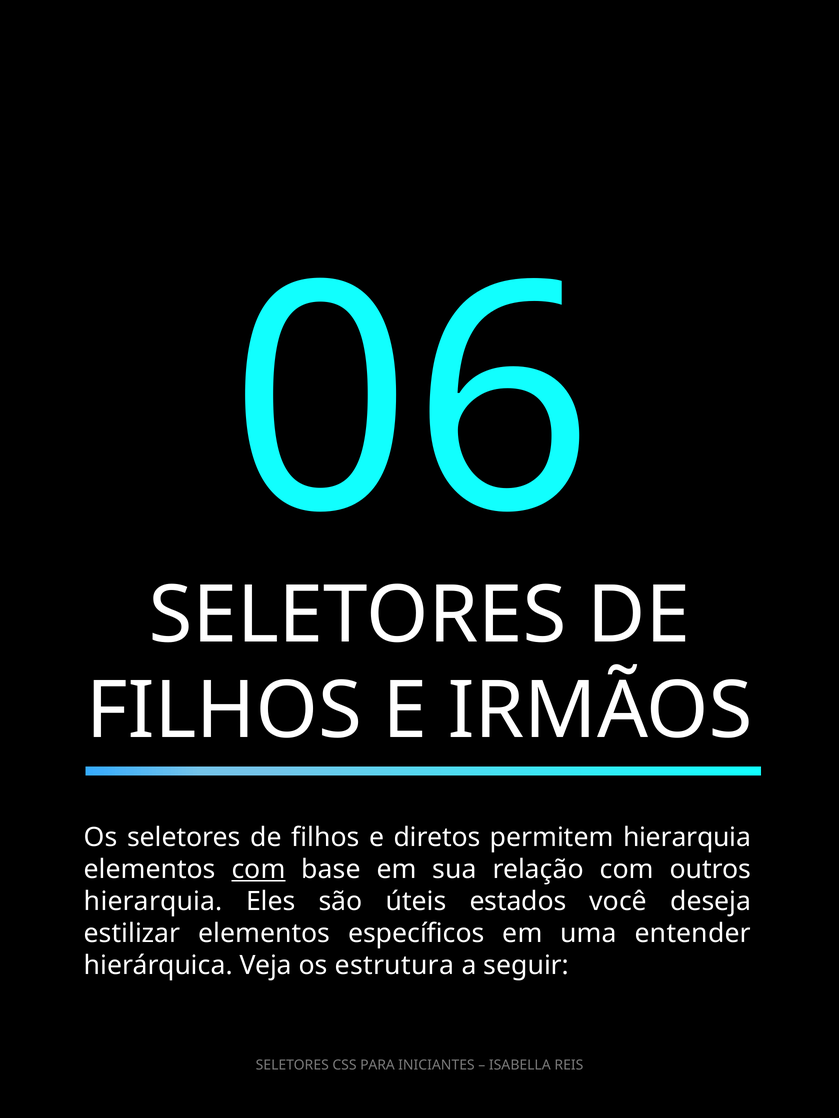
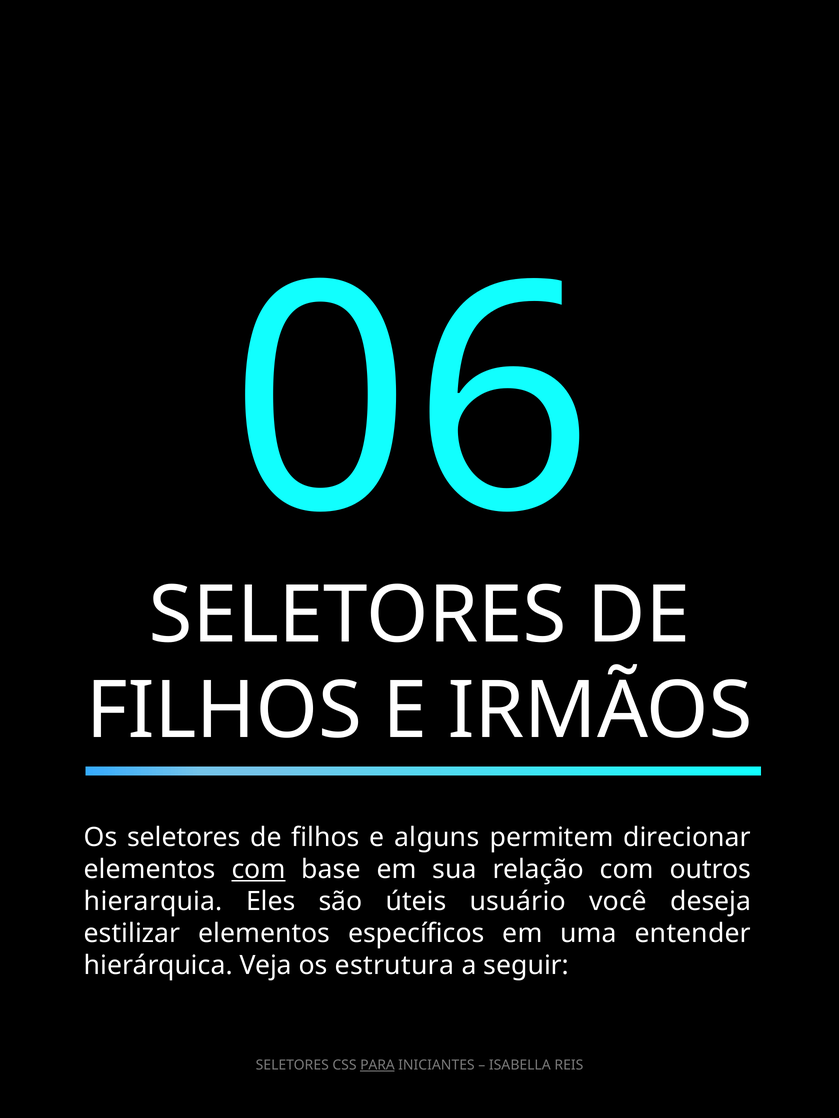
diretos: diretos -> alguns
permitem hierarquia: hierarquia -> direcionar
estados: estados -> usuário
PARA underline: none -> present
